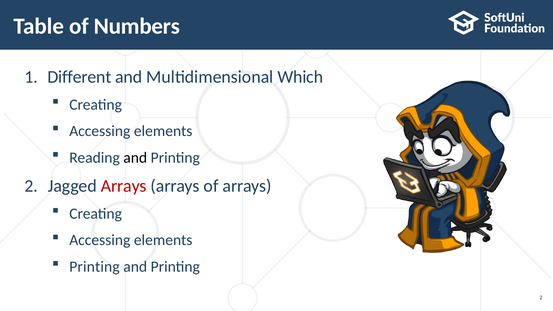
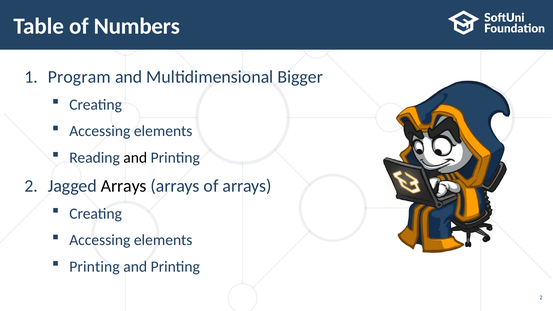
Different: Different -> Program
Which: Which -> Bigger
Arrays at (124, 186) colour: red -> black
